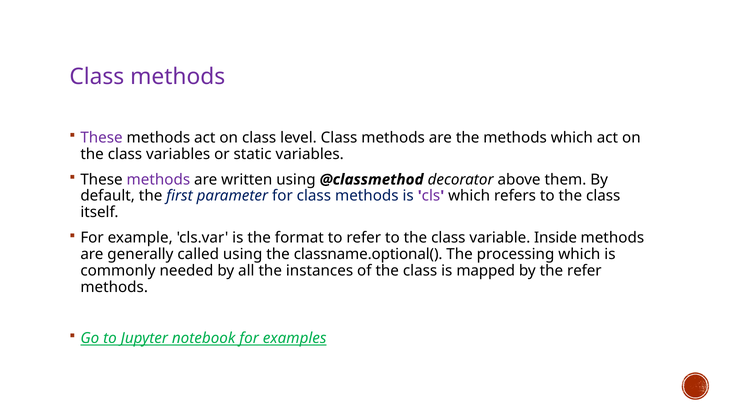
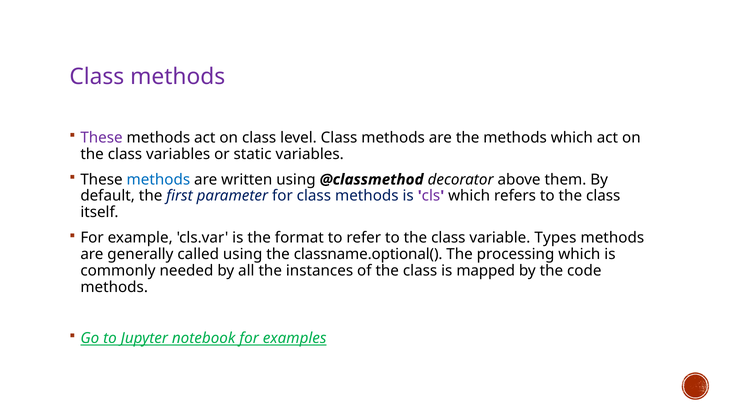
methods at (158, 180) colour: purple -> blue
Inside: Inside -> Types
the refer: refer -> code
